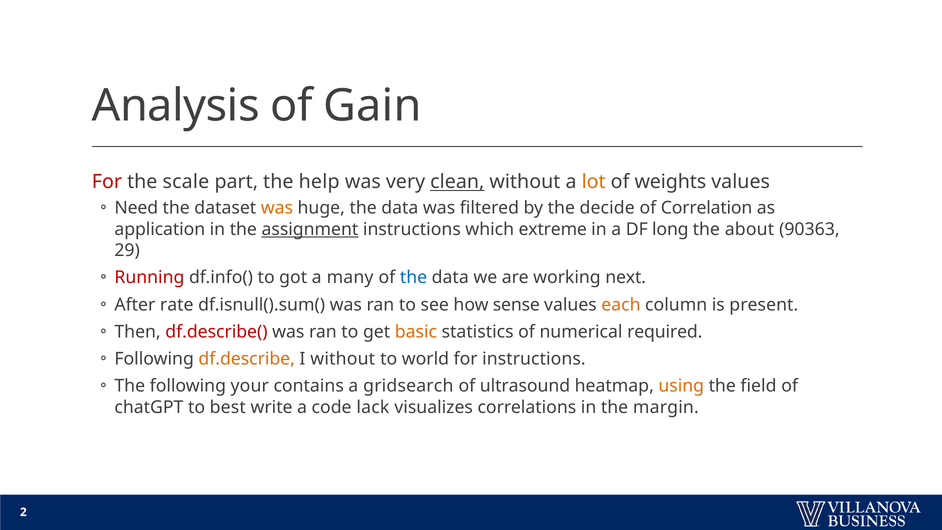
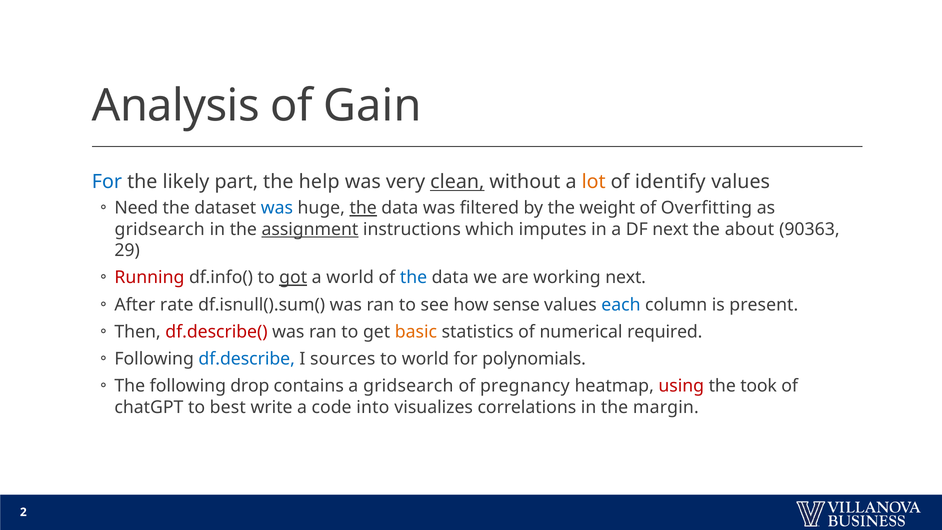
For at (107, 182) colour: red -> blue
scale: scale -> likely
weights: weights -> identify
was at (277, 208) colour: orange -> blue
the at (363, 208) underline: none -> present
decide: decide -> weight
Correlation: Correlation -> Overfitting
application at (160, 229): application -> gridsearch
extreme: extreme -> imputes
DF long: long -> next
got underline: none -> present
a many: many -> world
each colour: orange -> blue
df.describe colour: orange -> blue
I without: without -> sources
for instructions: instructions -> polynomials
your: your -> drop
ultrasound: ultrasound -> pregnancy
using colour: orange -> red
field: field -> took
lack: lack -> into
